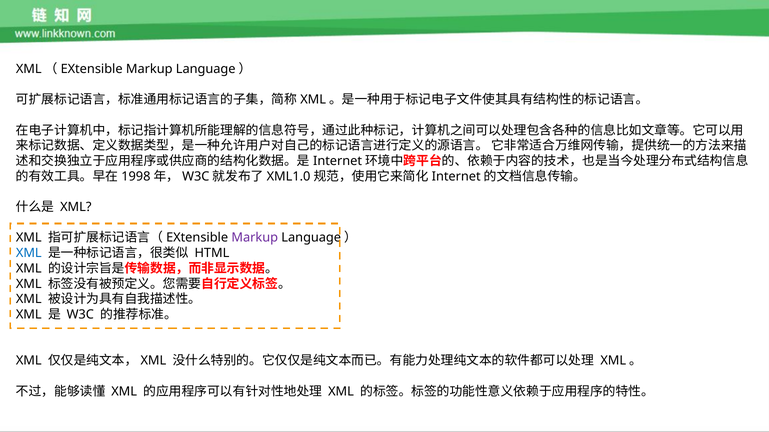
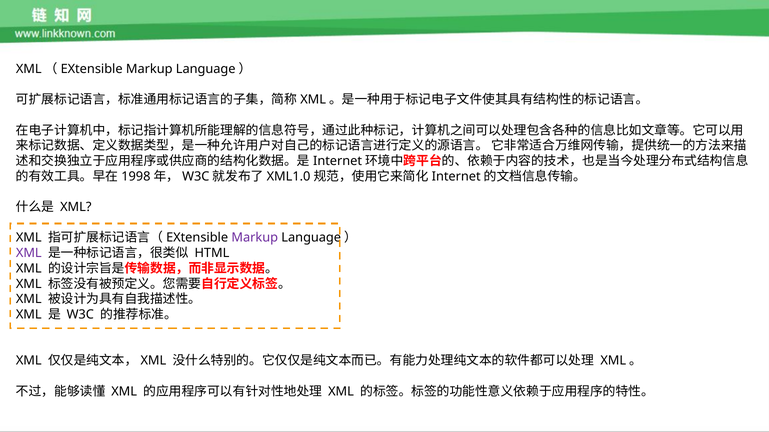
XML at (29, 253) colour: blue -> purple
